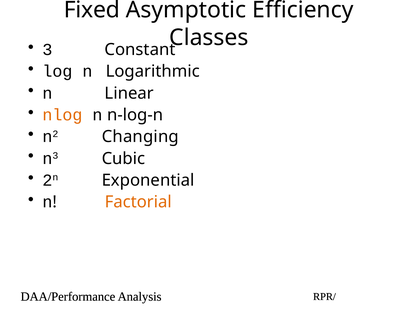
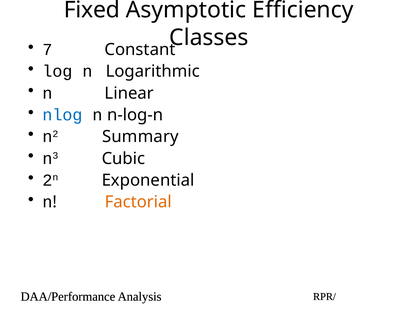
3: 3 -> 7
nlog colour: orange -> blue
Changing: Changing -> Summary
